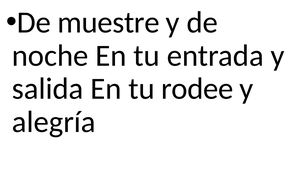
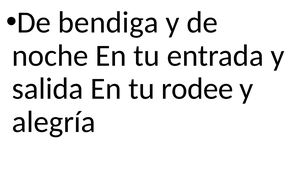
muestre: muestre -> bendiga
